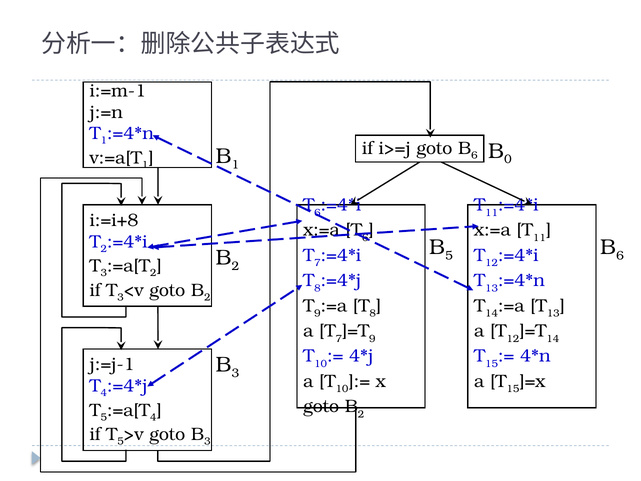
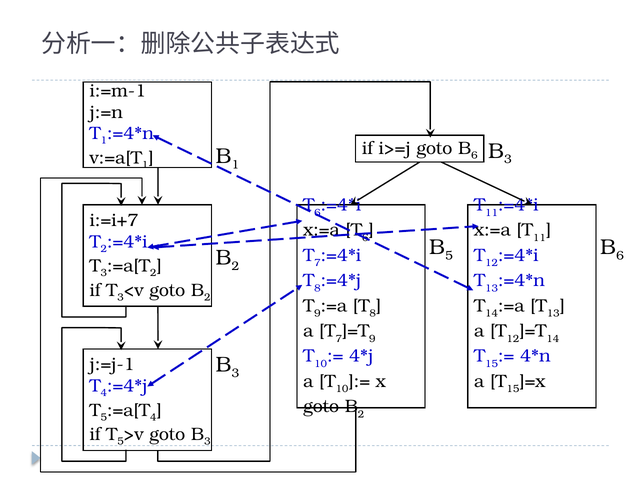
0 at (508, 159): 0 -> 3
i:=i+8: i:=i+8 -> i:=i+7
